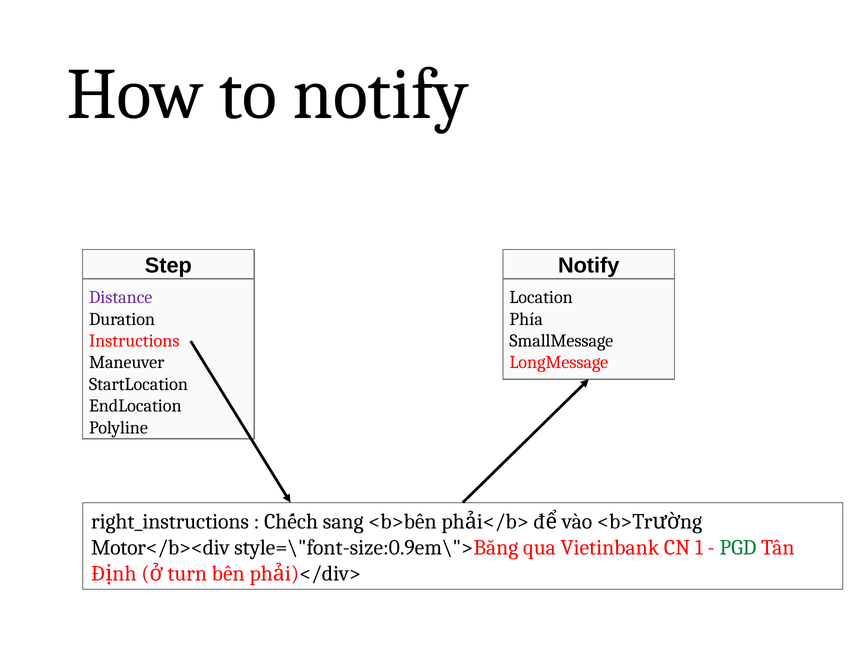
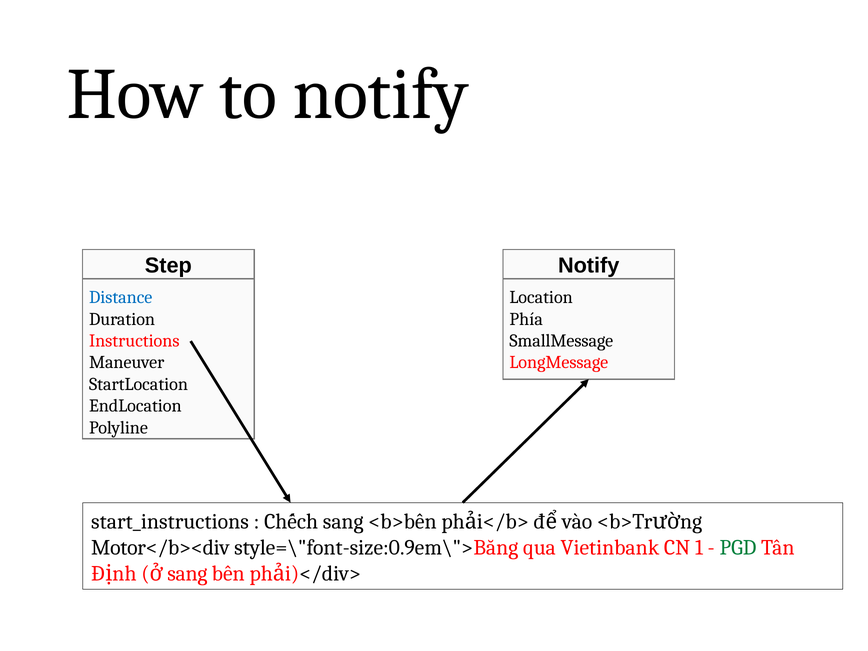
Distance colour: purple -> blue
right_instructions: right_instructions -> start_instructions
turn at (187, 574): turn -> sang
